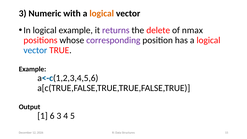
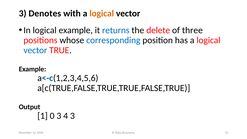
Numeric: Numeric -> Denotes
returns colour: purple -> blue
nmax: nmax -> three
corresponding colour: purple -> blue
6: 6 -> 0
4 5: 5 -> 3
